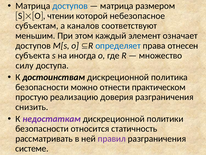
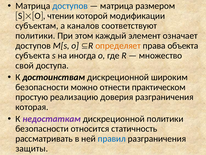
небезопасное: небезопасное -> модификации
меньшим at (35, 36): меньшим -> политики
определяет colour: blue -> orange
отнесен: отнесен -> объекта
силу: силу -> свой
политика: политика -> широким
снизить: снизить -> которая
правил colour: purple -> blue
системе: системе -> защиты
